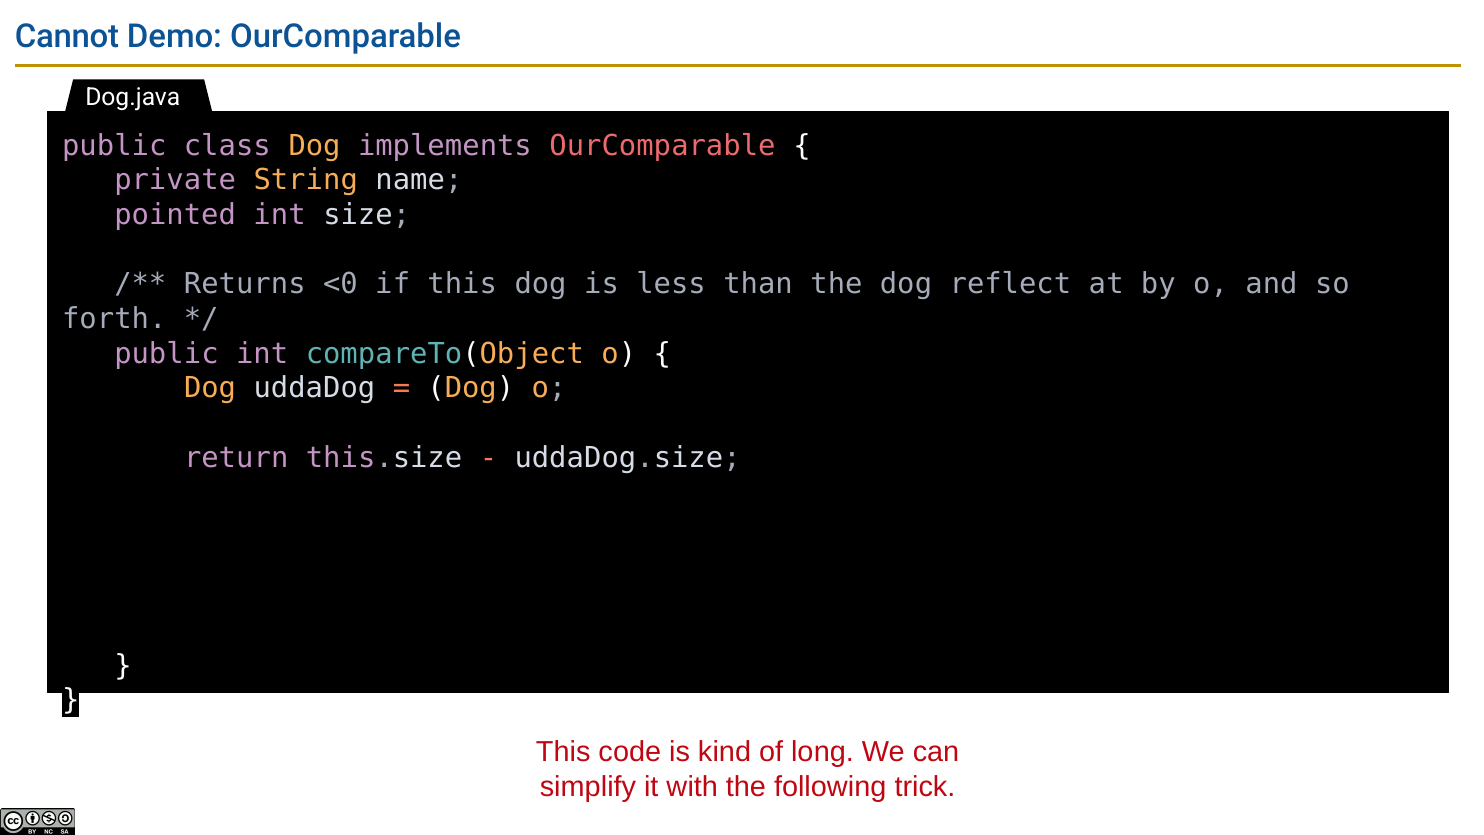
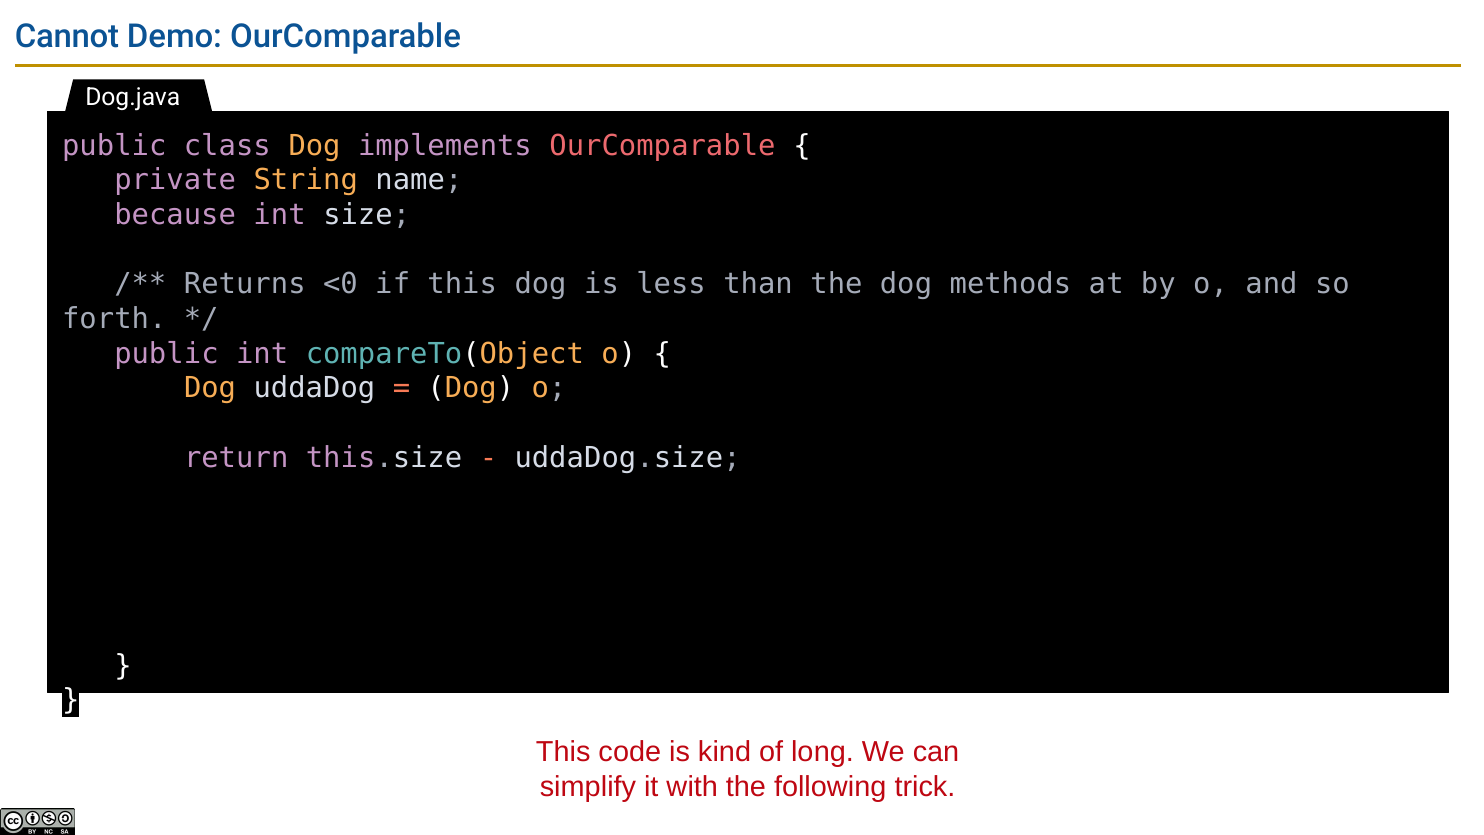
pointed: pointed -> because
reflect: reflect -> methods
